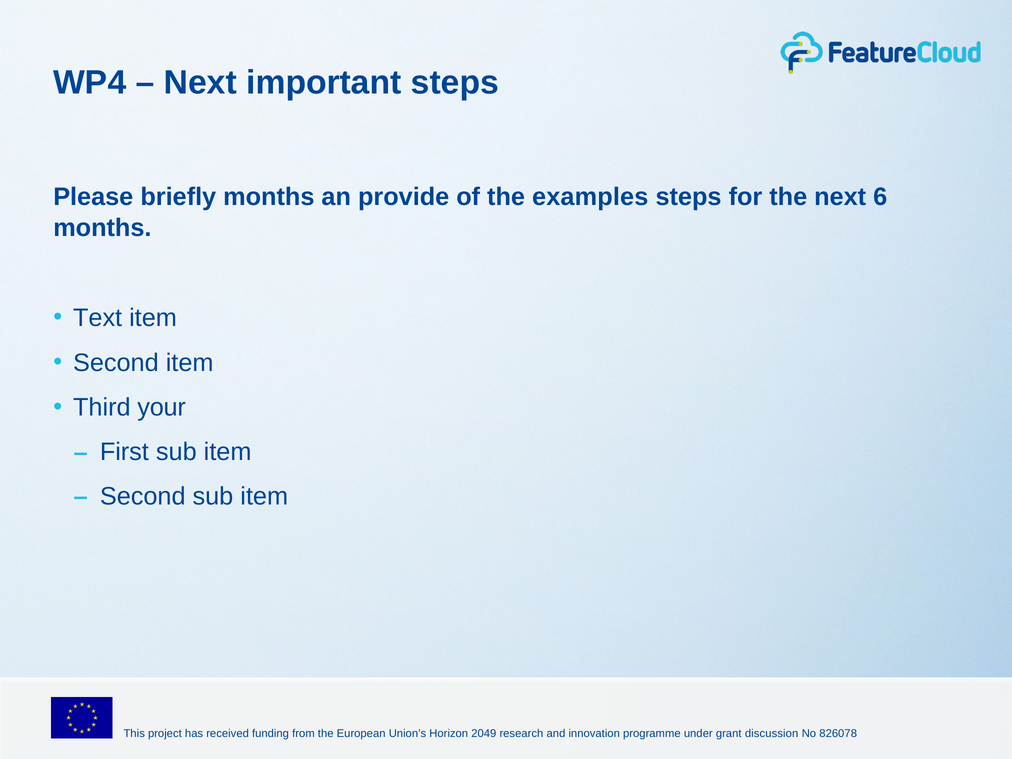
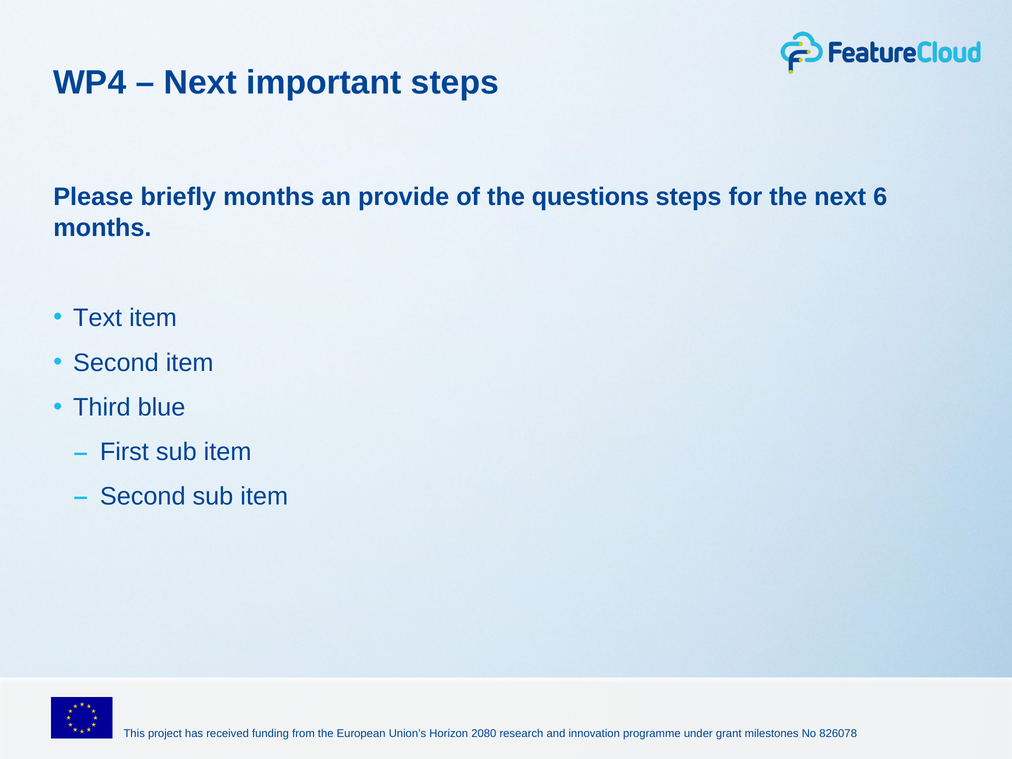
examples: examples -> questions
your: your -> blue
2049: 2049 -> 2080
discussion: discussion -> milestones
